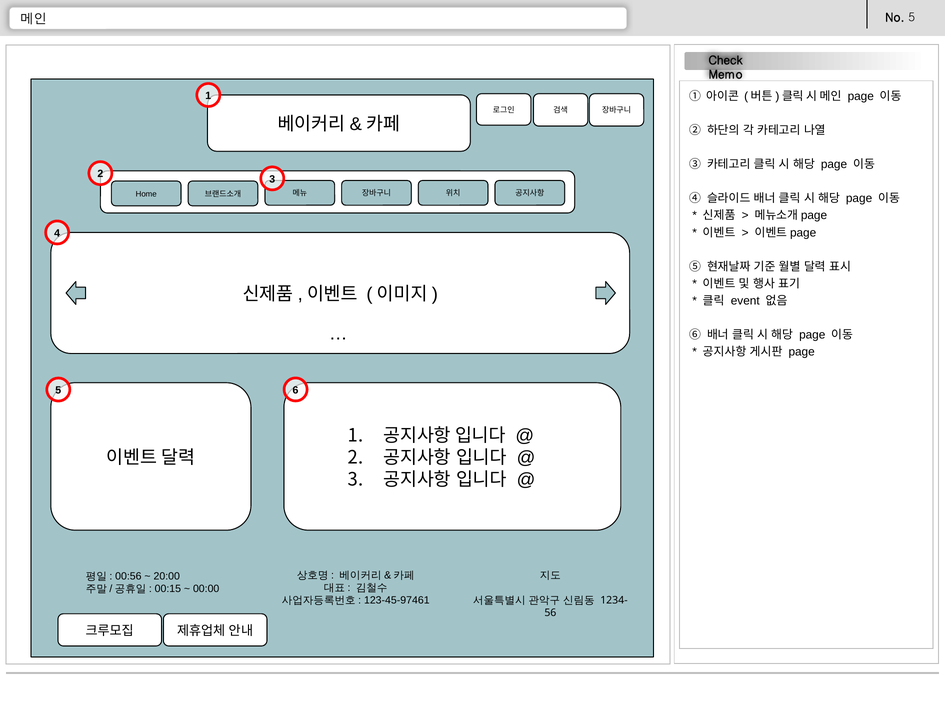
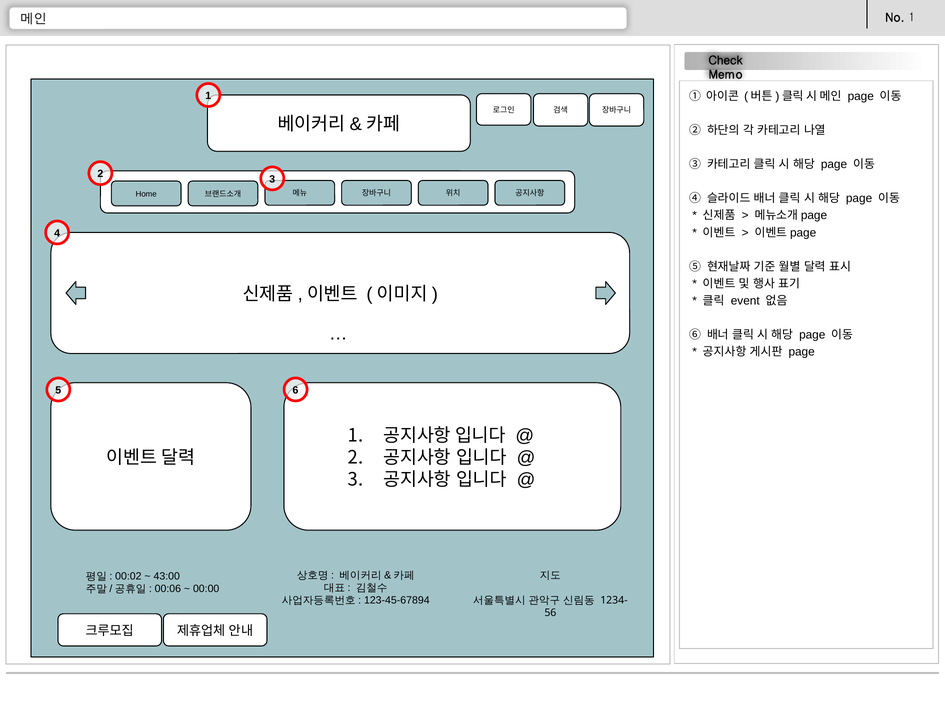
5 at (912, 18): 5 -> 1
00:56: 00:56 -> 00:02
20:00: 20:00 -> 43:00
00:15: 00:15 -> 00:06
123-45-97461: 123-45-97461 -> 123-45-67894
